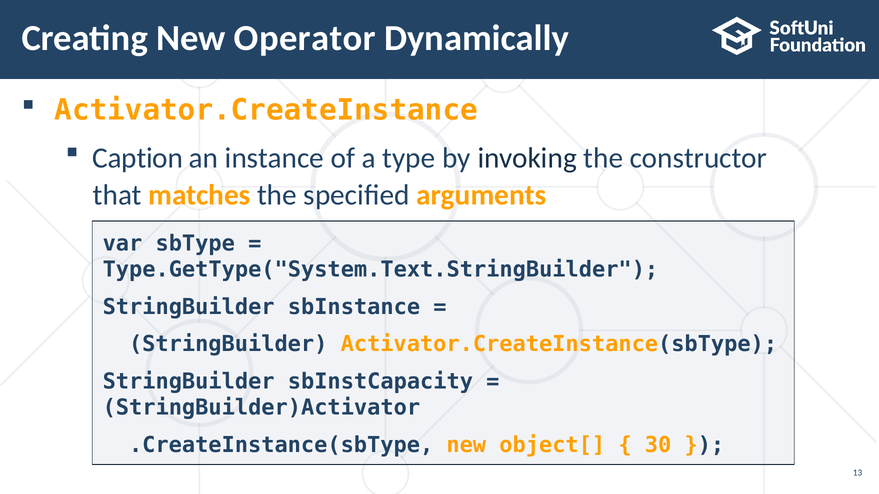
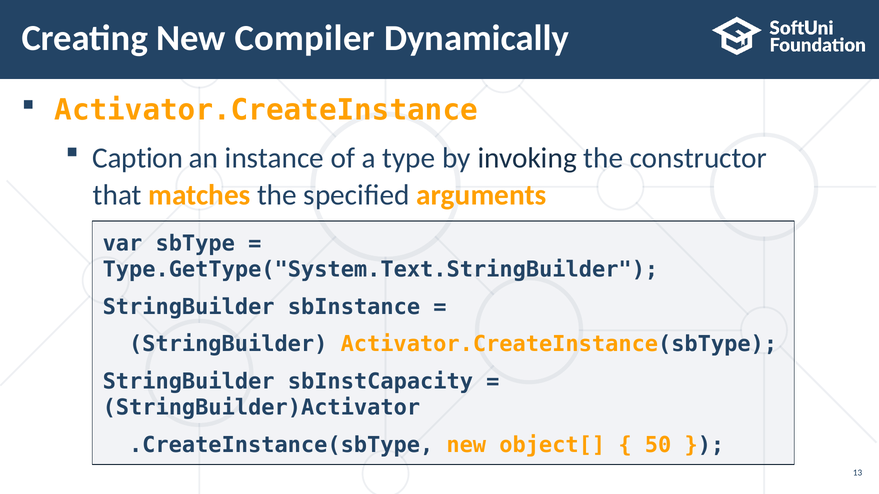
Operator: Operator -> Compiler
30: 30 -> 50
